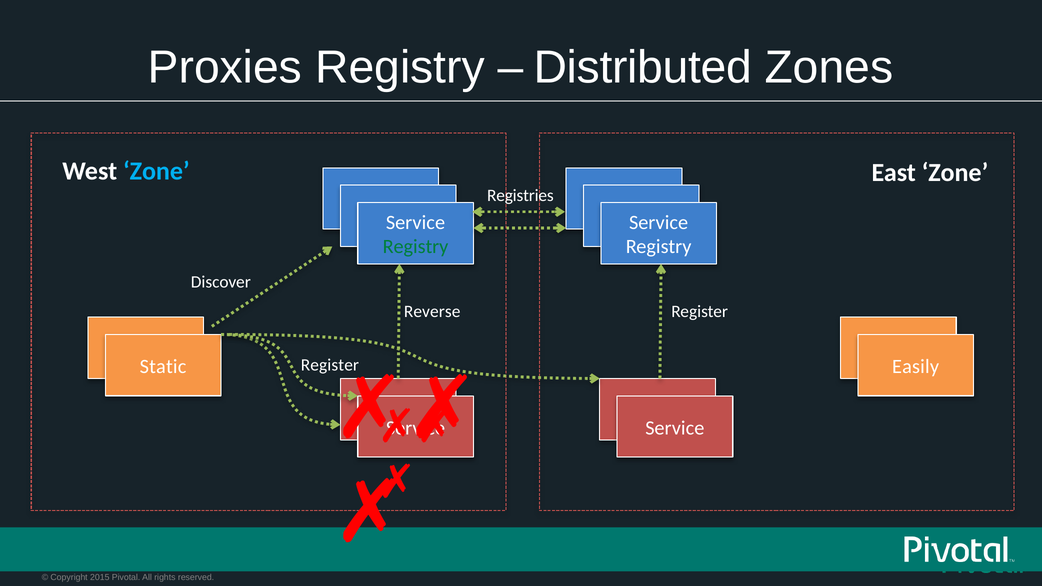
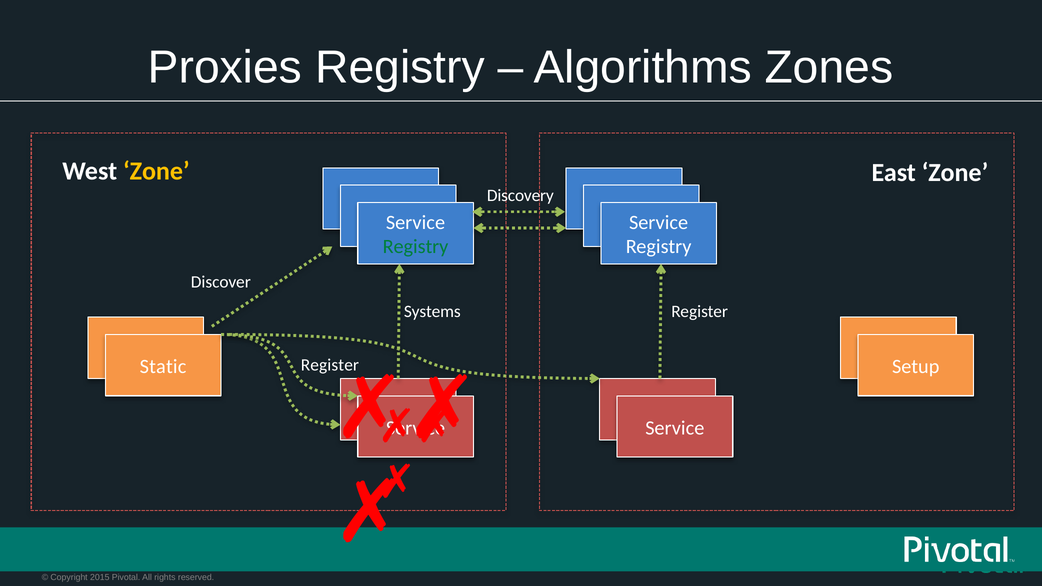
Distributed: Distributed -> Algorithms
Zone at (156, 171) colour: light blue -> yellow
Registries: Registries -> Discovery
Reverse: Reverse -> Systems
Easily: Easily -> Setup
